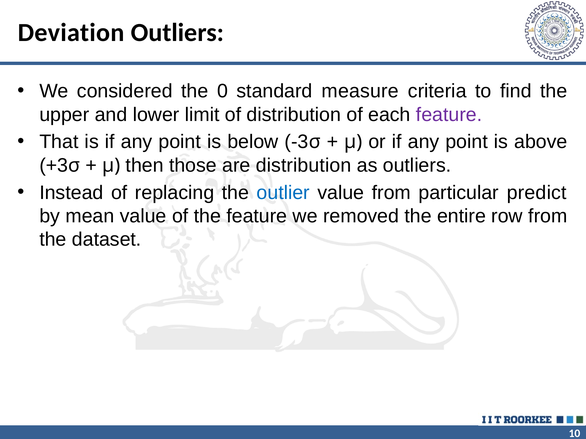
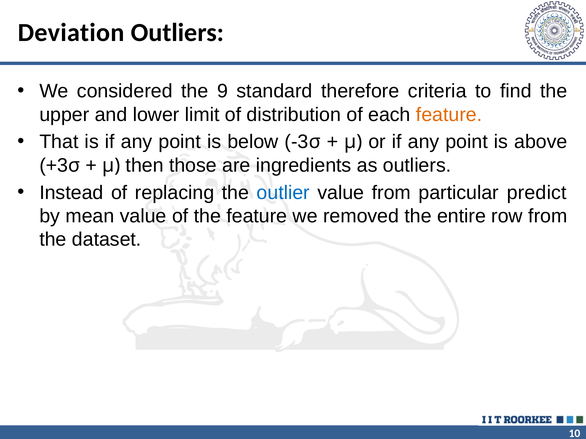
0: 0 -> 9
measure: measure -> therefore
feature at (449, 115) colour: purple -> orange
are distribution: distribution -> ingredients
